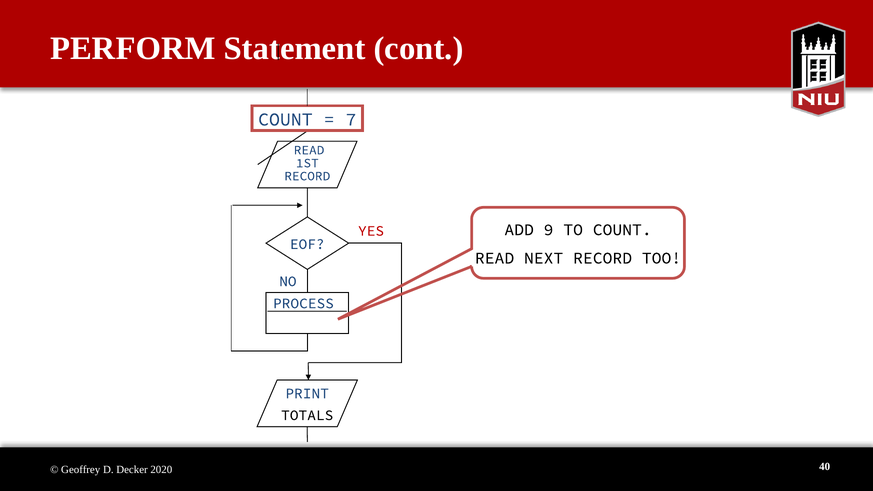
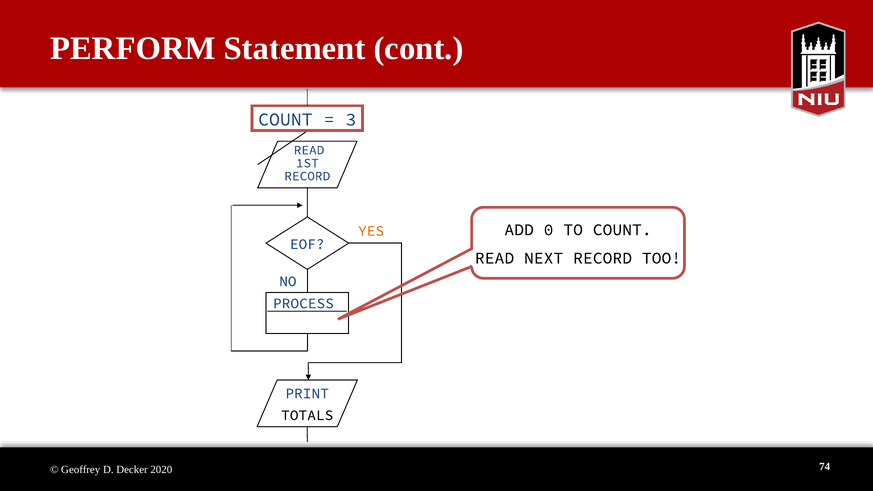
7: 7 -> 3
9: 9 -> 0
YES colour: red -> orange
40: 40 -> 74
